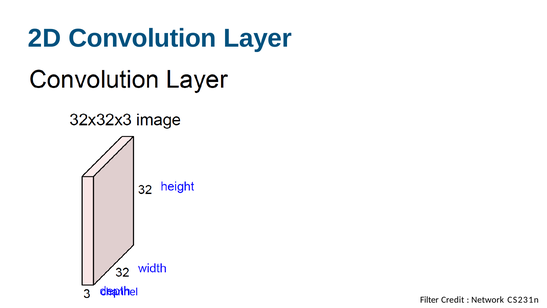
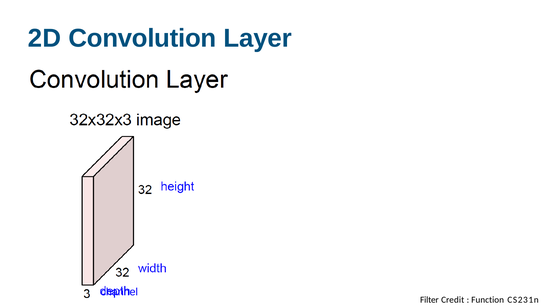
Network: Network -> Function
